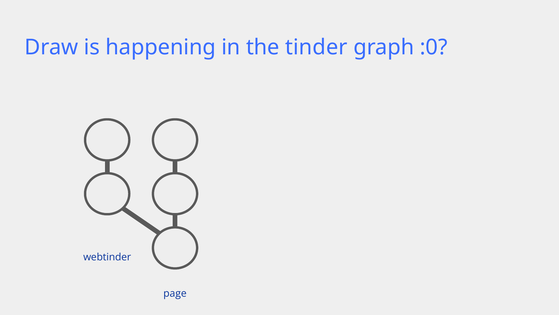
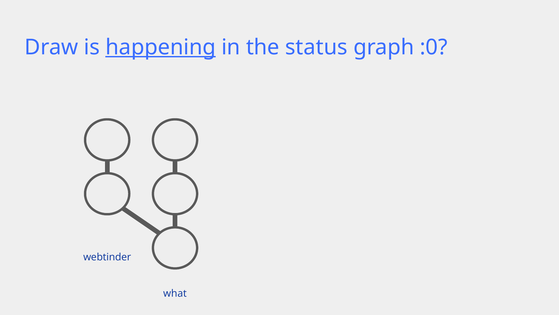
happening underline: none -> present
tinder: tinder -> status
page: page -> what
